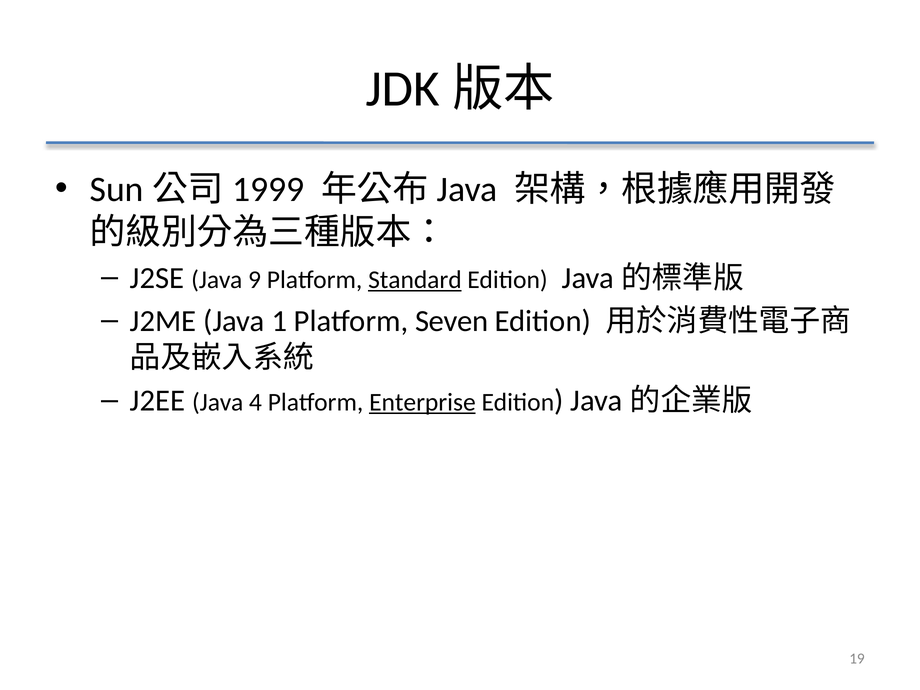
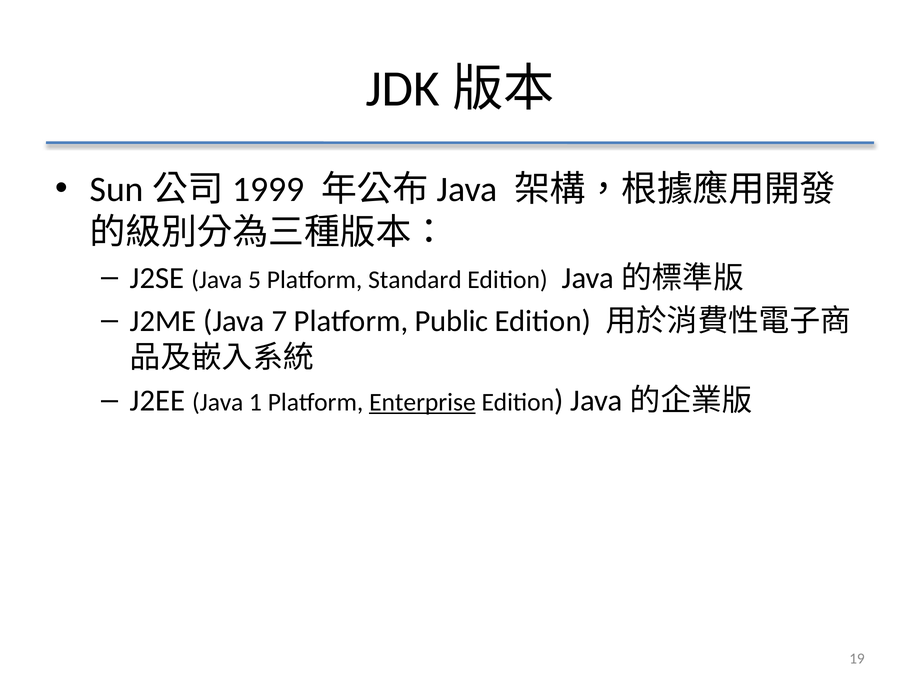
9: 9 -> 5
Standard underline: present -> none
1: 1 -> 7
Seven: Seven -> Public
4: 4 -> 1
